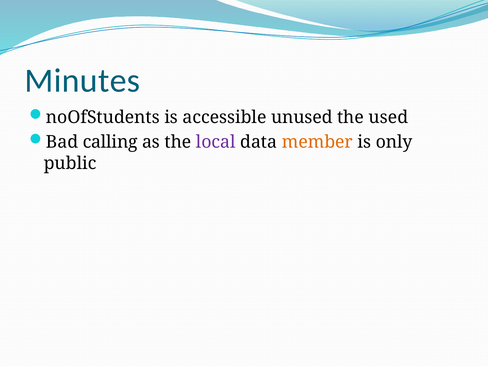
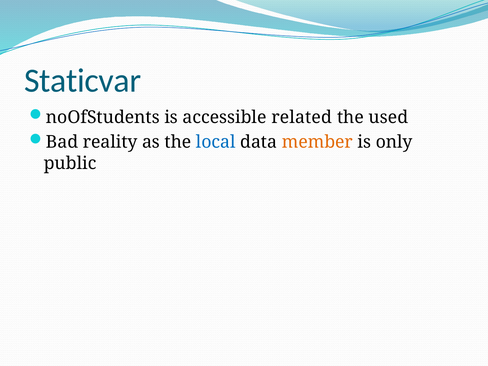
Minutes: Minutes -> Staticvar
unused: unused -> related
calling: calling -> reality
local colour: purple -> blue
